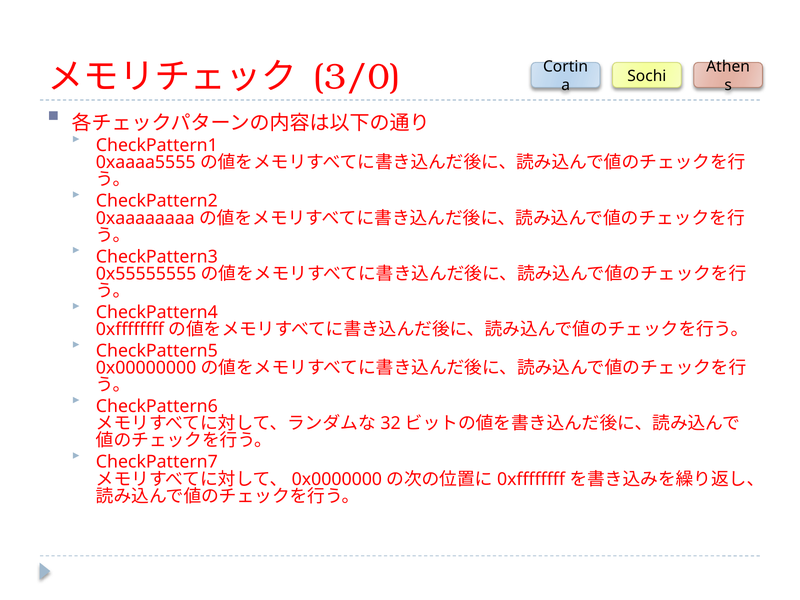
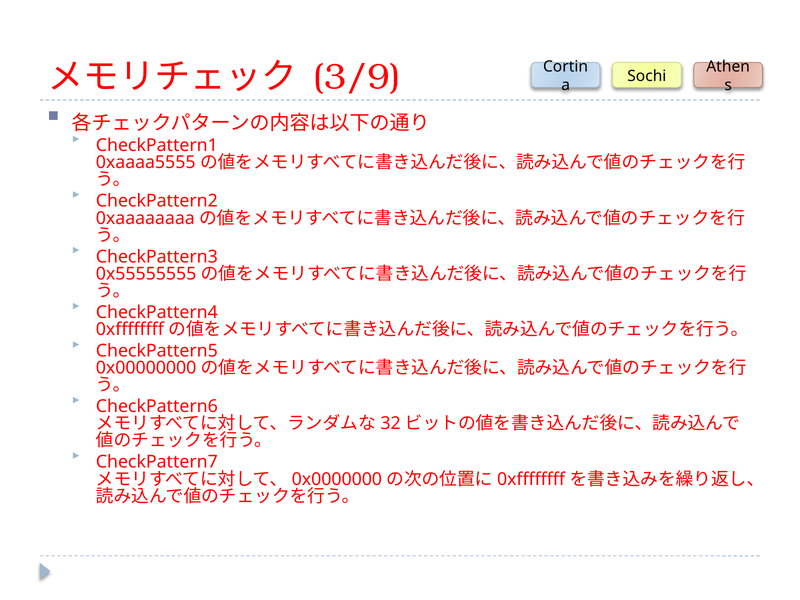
3/0: 3/0 -> 3/9
